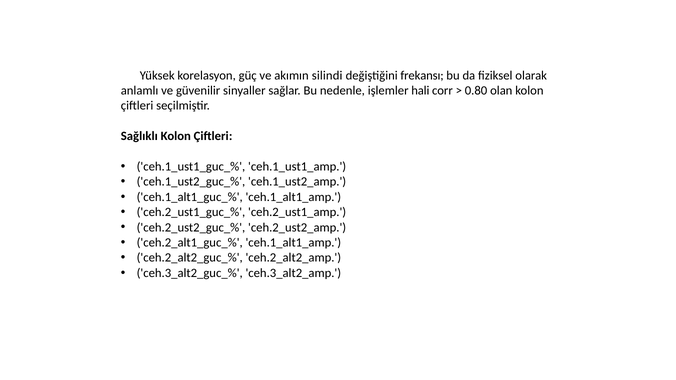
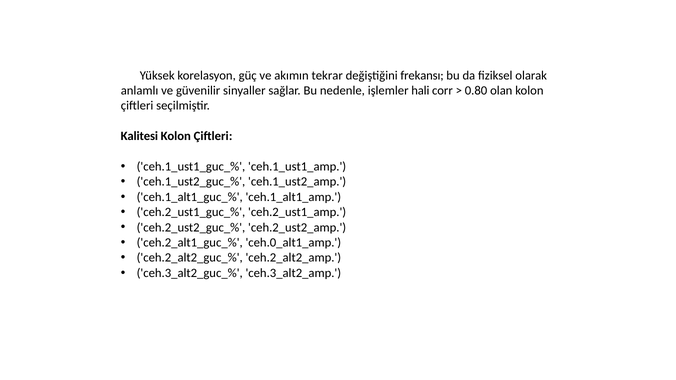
silindi: silindi -> tekrar
Sağlıklı: Sağlıklı -> Kalitesi
ceh.2_alt1_guc_% ceh.1_alt1_amp: ceh.1_alt1_amp -> ceh.0_alt1_amp
